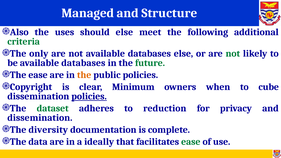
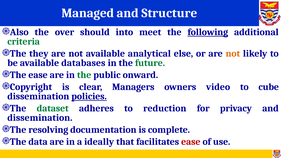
uses: uses -> over
should else: else -> into
following underline: none -> present
only: only -> they
not available databases: databases -> analytical
not at (233, 54) colour: green -> orange
the at (84, 75) colour: orange -> green
public policies: policies -> onward
Minimum: Minimum -> Managers
when: when -> video
diversity: diversity -> resolving
ease at (191, 142) colour: green -> red
